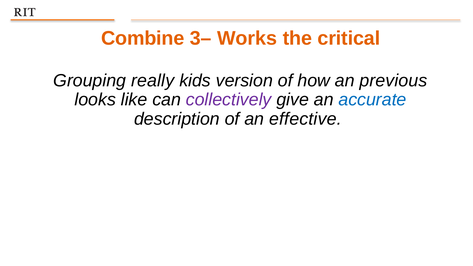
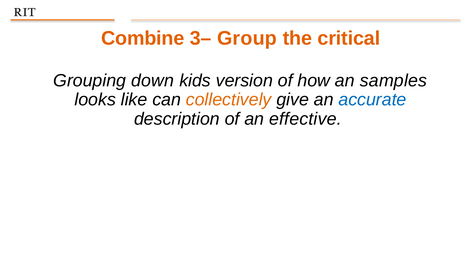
Works: Works -> Group
really: really -> down
previous: previous -> samples
collectively colour: purple -> orange
